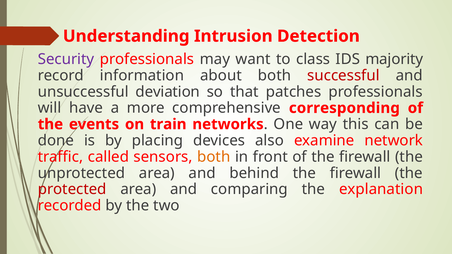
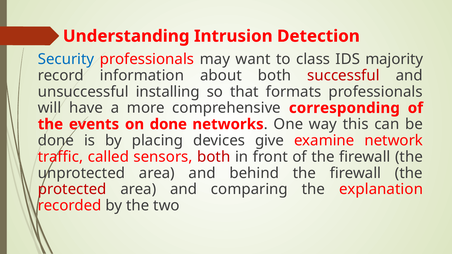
Security colour: purple -> blue
deviation: deviation -> installing
patches: patches -> formats
on train: train -> done
also: also -> give
both at (214, 157) colour: orange -> red
